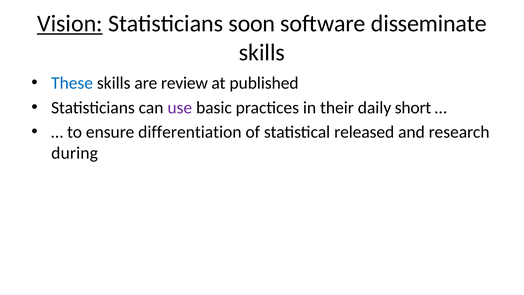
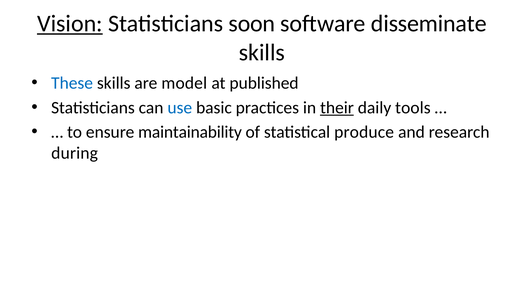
review: review -> model
use colour: purple -> blue
their underline: none -> present
short: short -> tools
differentiation: differentiation -> maintainability
released: released -> produce
